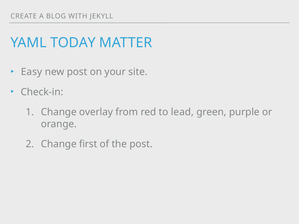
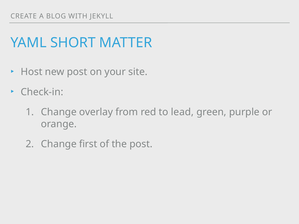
TODAY: TODAY -> SHORT
Easy: Easy -> Host
